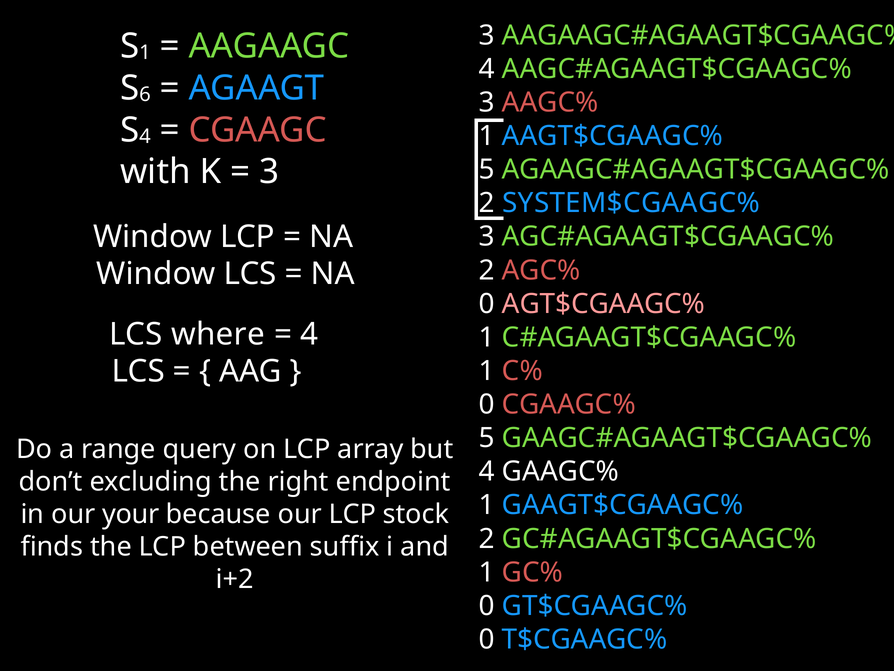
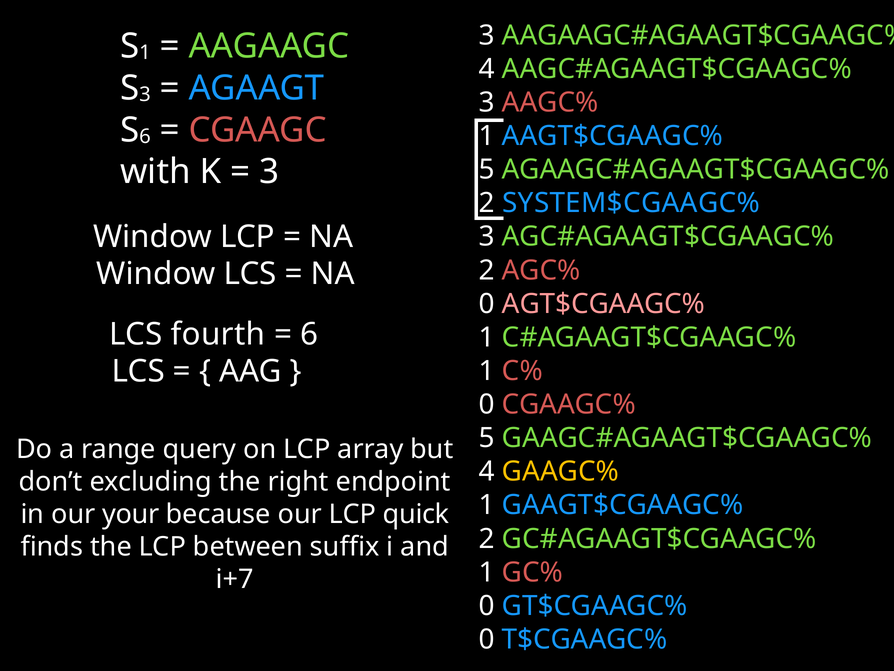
6 at (145, 95): 6 -> 3
4 at (145, 137): 4 -> 6
where: where -> fourth
4 at (309, 334): 4 -> 6
GAAGC% colour: white -> yellow
stock: stock -> quick
i+2: i+2 -> i+7
